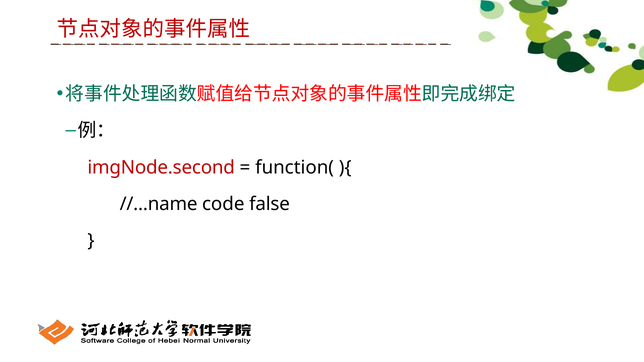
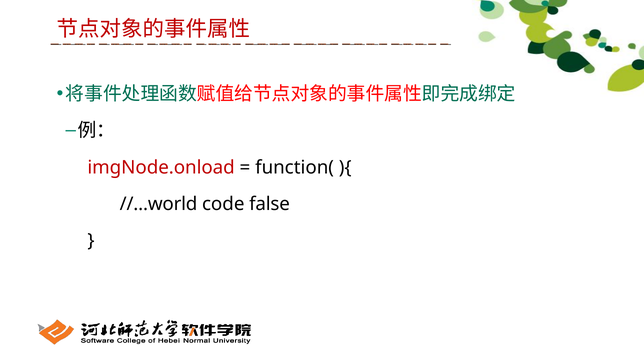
imgNode.second: imgNode.second -> imgNode.onload
//...name: //...name -> //...world
